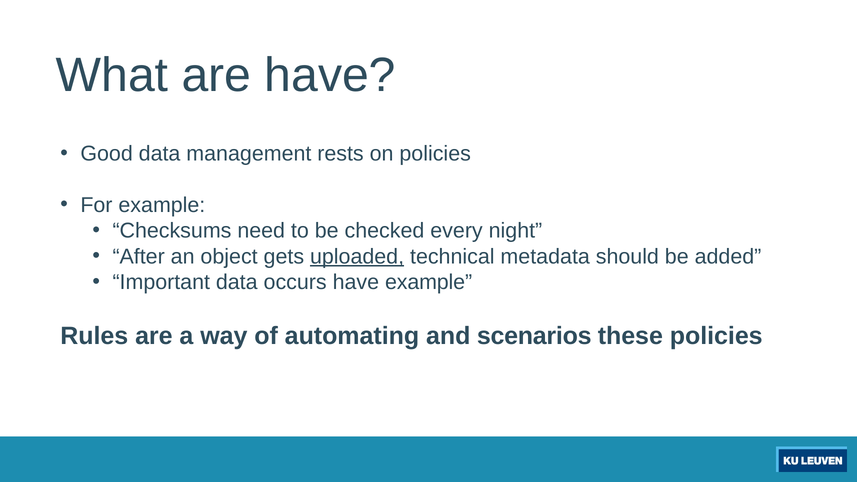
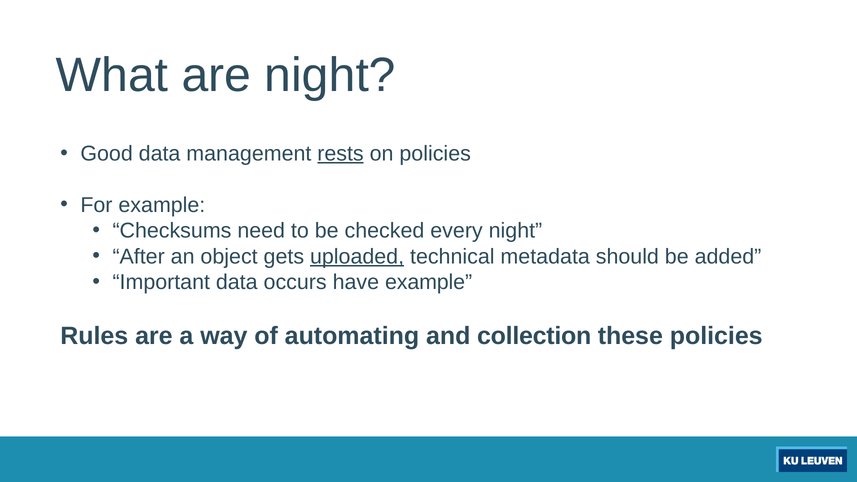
are have: have -> night
rests underline: none -> present
scenarios: scenarios -> collection
